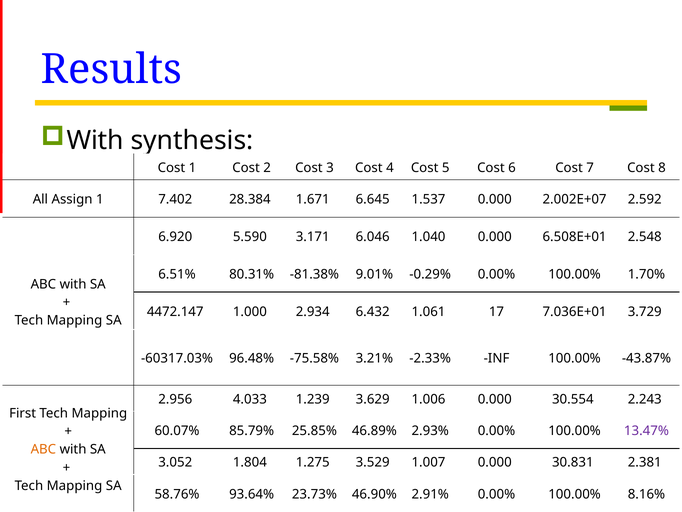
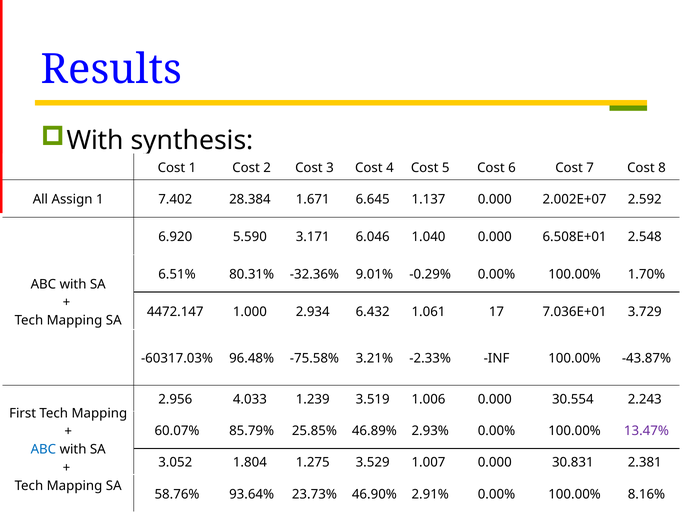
1.537: 1.537 -> 1.137
-81.38%: -81.38% -> -32.36%
3.629: 3.629 -> 3.519
ABC at (43, 449) colour: orange -> blue
